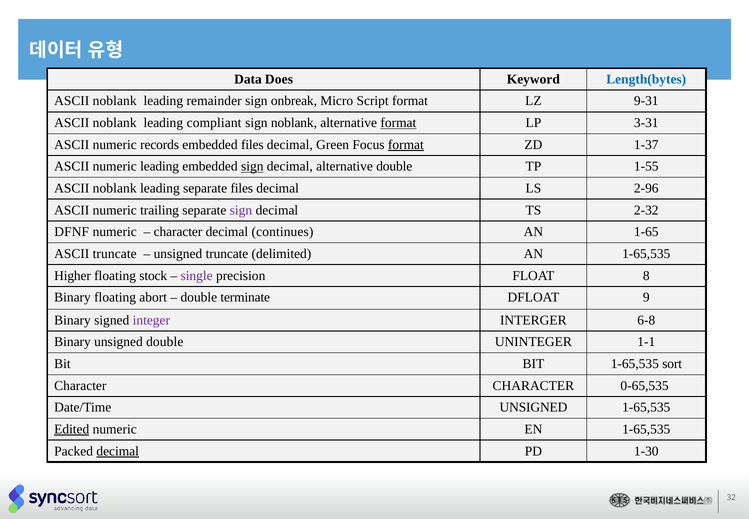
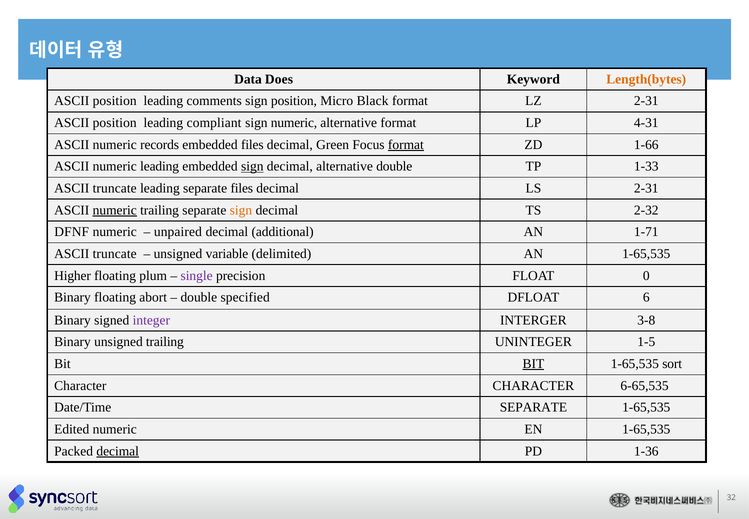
Length(bytes colour: blue -> orange
noblank at (115, 101): noblank -> position
remainder: remainder -> comments
sign onbreak: onbreak -> position
Script: Script -> Black
LZ 9-31: 9-31 -> 2-31
noblank at (115, 123): noblank -> position
sign noblank: noblank -> numeric
format at (398, 123) underline: present -> none
3-31: 3-31 -> 4-31
1-37: 1-37 -> 1-66
1-55: 1-55 -> 1-33
noblank at (115, 188): noblank -> truncate
LS 2-96: 2-96 -> 2-31
numeric at (115, 210) underline: none -> present
sign at (241, 210) colour: purple -> orange
character at (178, 232): character -> unpaired
continues: continues -> additional
1-65: 1-65 -> 1-71
unsigned truncate: truncate -> variable
stock: stock -> plum
8: 8 -> 0
terminate: terminate -> specified
9: 9 -> 6
6-8: 6-8 -> 3-8
unsigned double: double -> trailing
1-1: 1-1 -> 1-5
BIT at (533, 364) underline: none -> present
0-65,535: 0-65,535 -> 6-65,535
Date/Time UNSIGNED: UNSIGNED -> SEPARATE
Edited underline: present -> none
1-30: 1-30 -> 1-36
